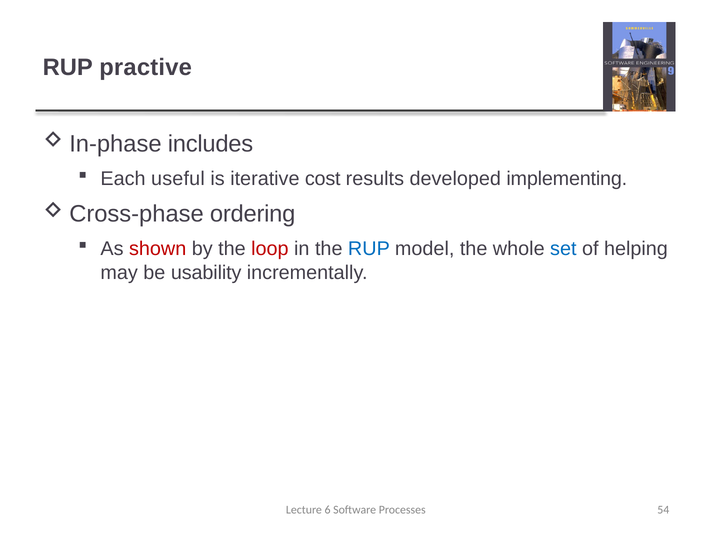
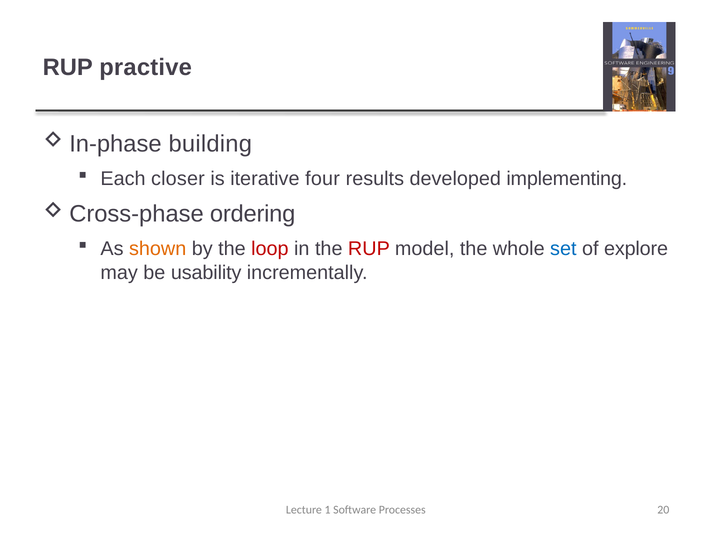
includes: includes -> building
useful: useful -> closer
cost: cost -> four
shown colour: red -> orange
RUP at (369, 249) colour: blue -> red
helping: helping -> explore
6: 6 -> 1
54: 54 -> 20
